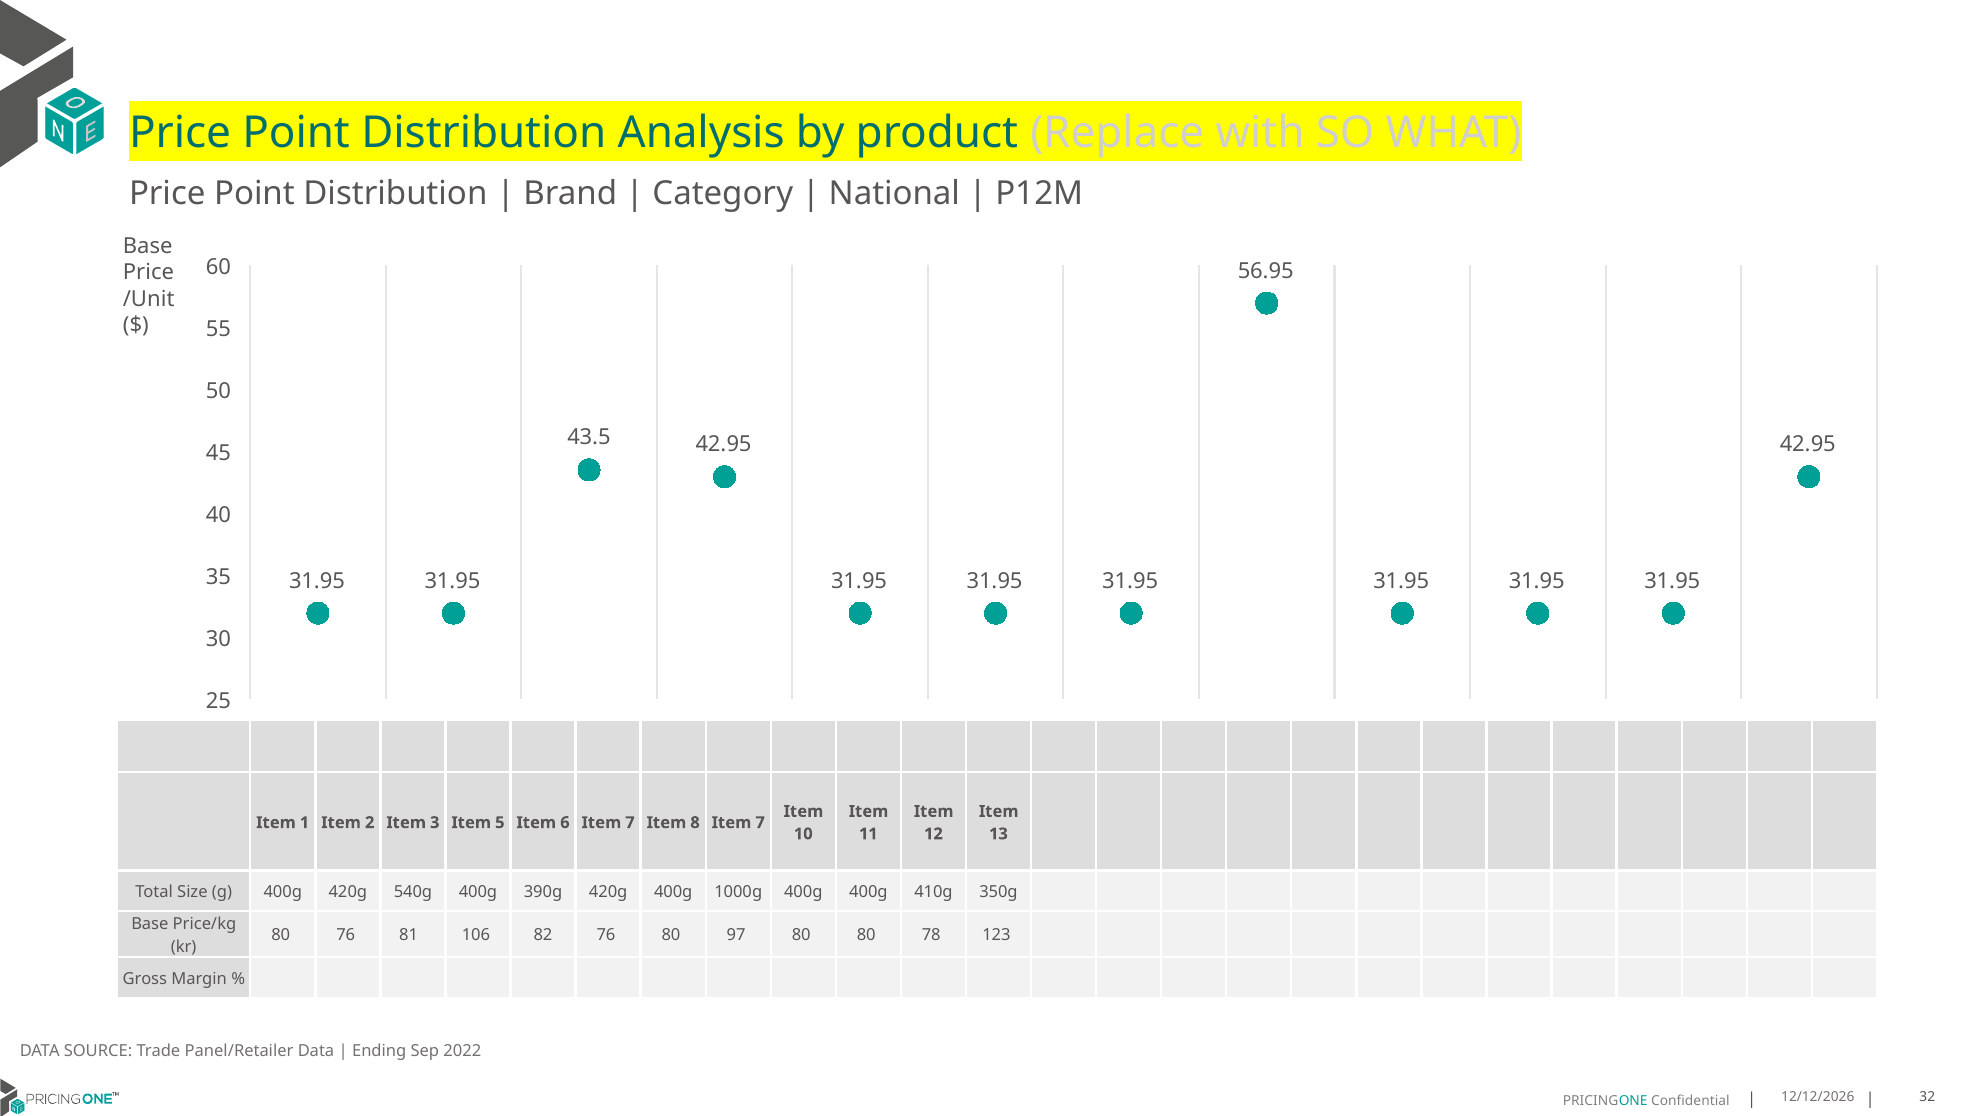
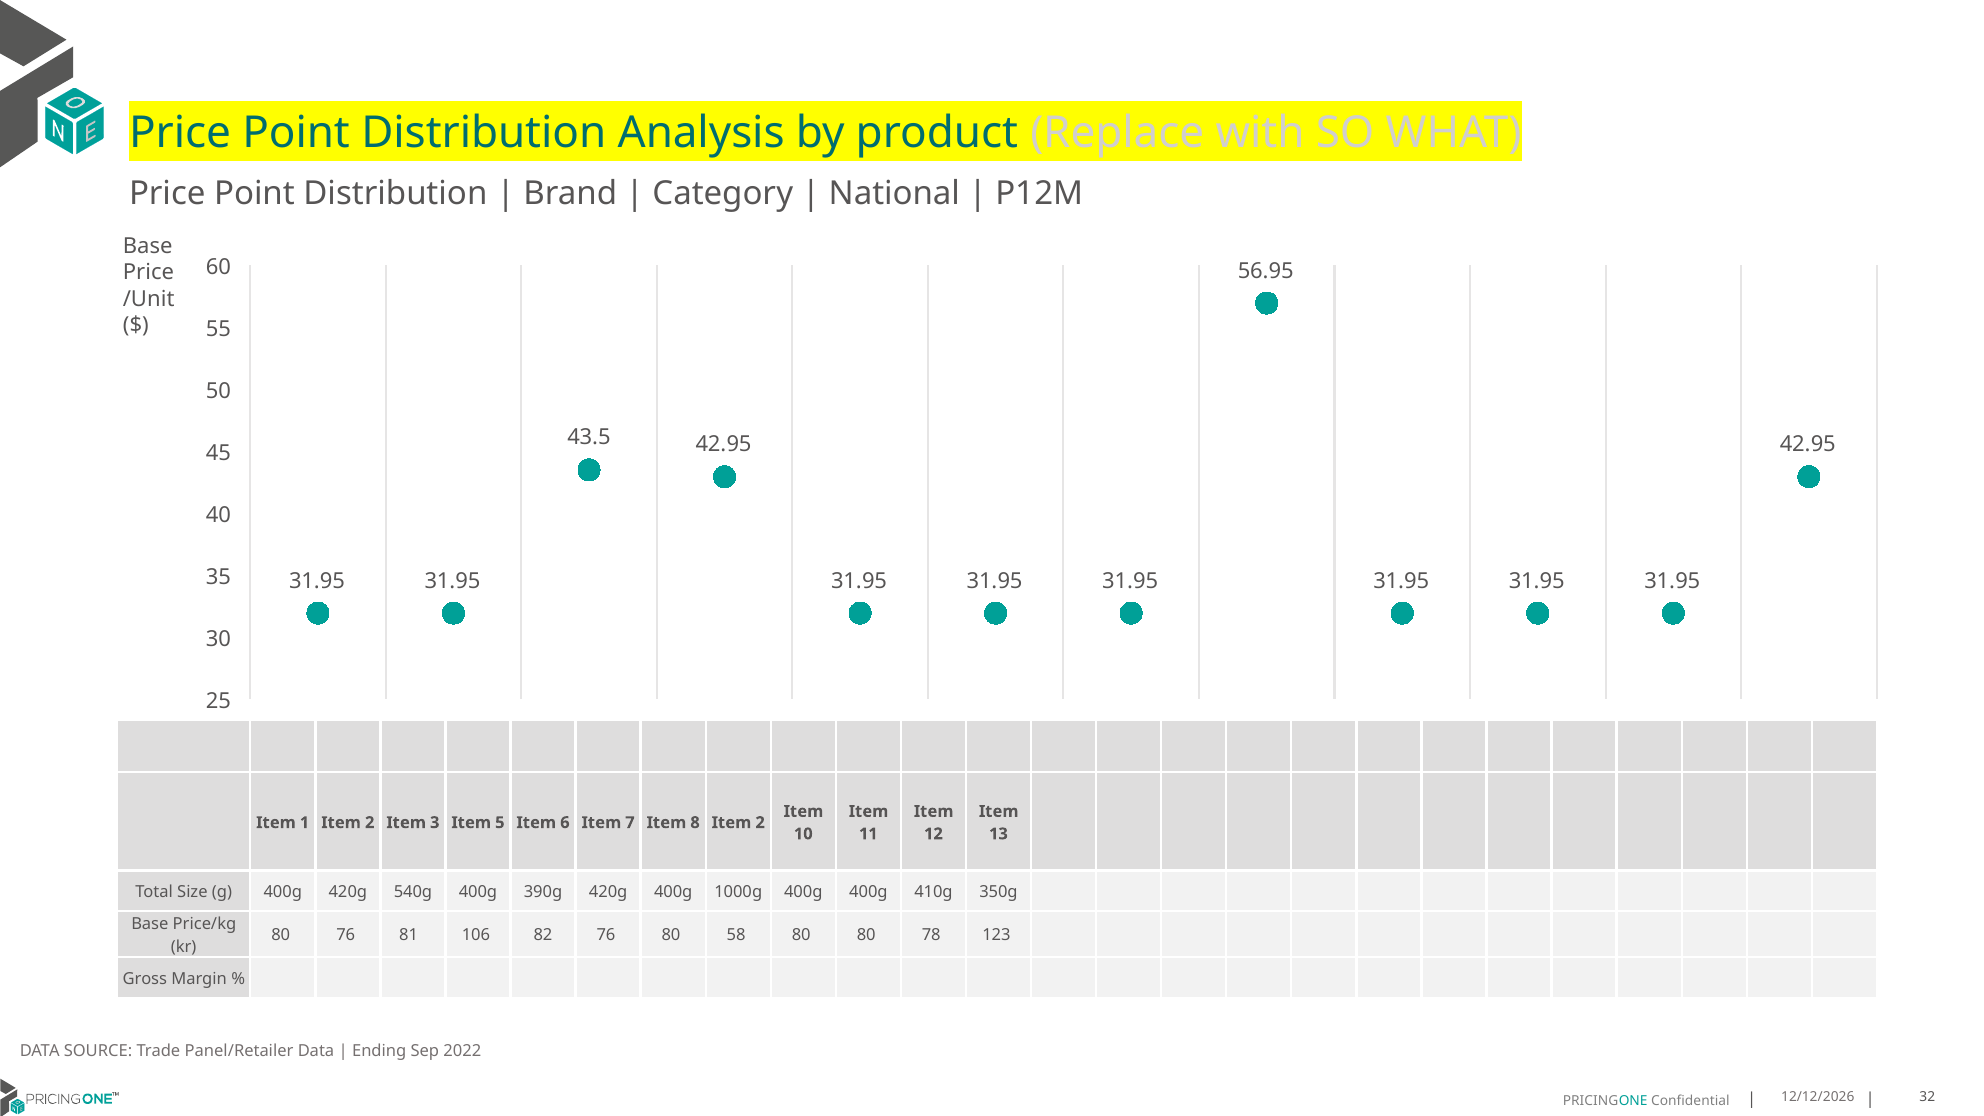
8 Item 7: 7 -> 2
97: 97 -> 58
